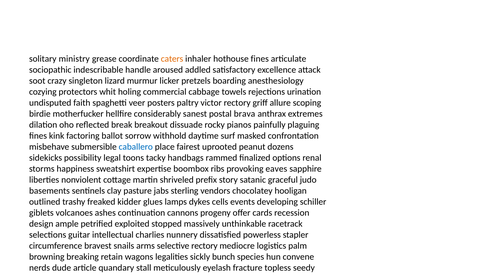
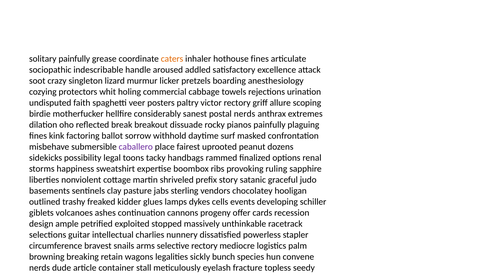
solitary ministry: ministry -> painfully
postal brava: brava -> nerds
caballero colour: blue -> purple
eaves: eaves -> ruling
article quandary: quandary -> container
